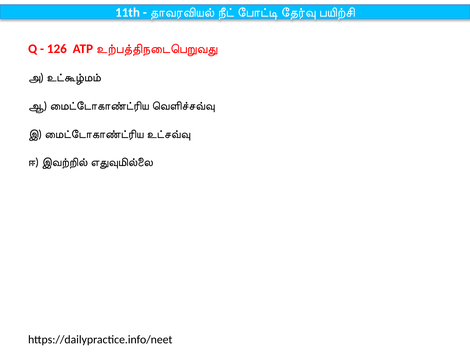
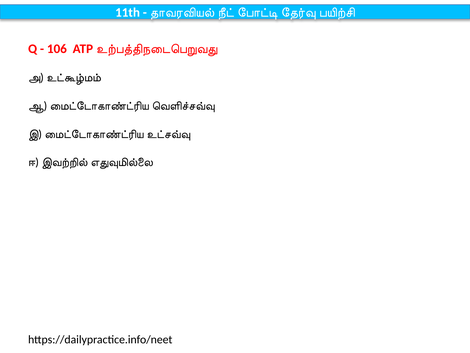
126: 126 -> 106
